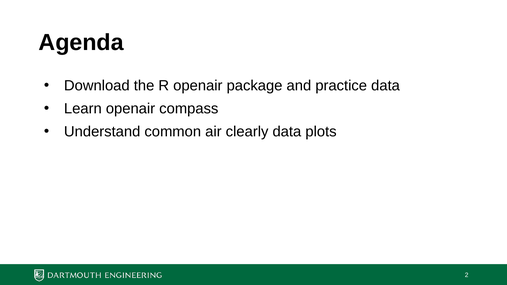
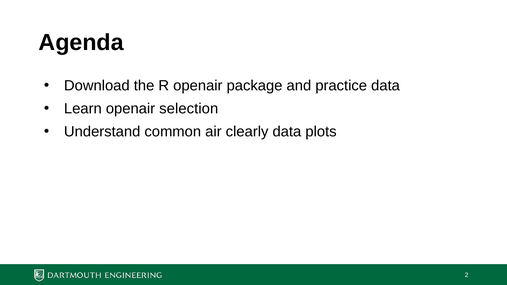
compass: compass -> selection
